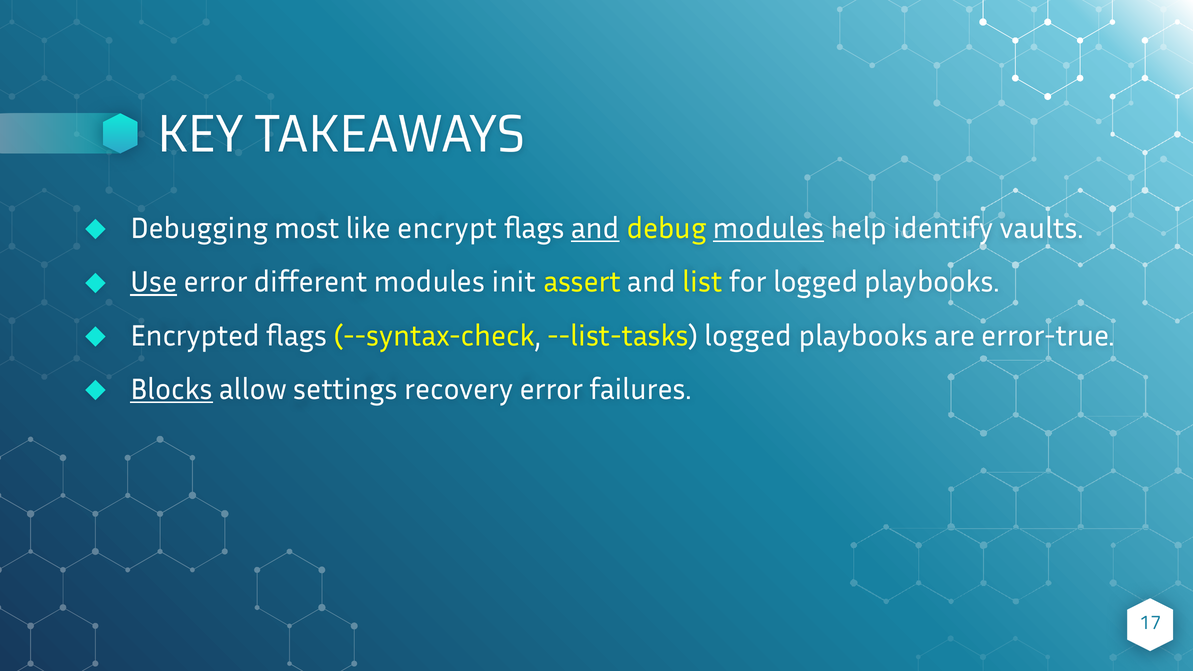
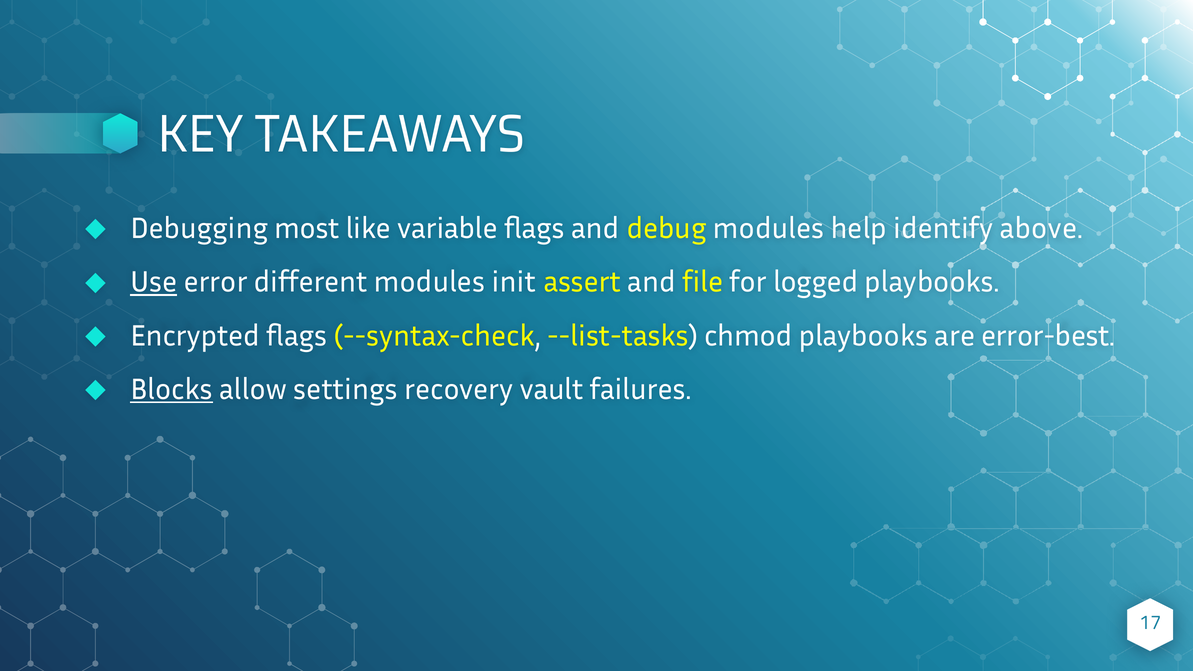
encrypt: encrypt -> variable
and at (595, 228) underline: present -> none
modules at (769, 228) underline: present -> none
vaults: vaults -> above
list: list -> file
--list-tasks logged: logged -> chmod
error-true: error-true -> error-best
recovery error: error -> vault
